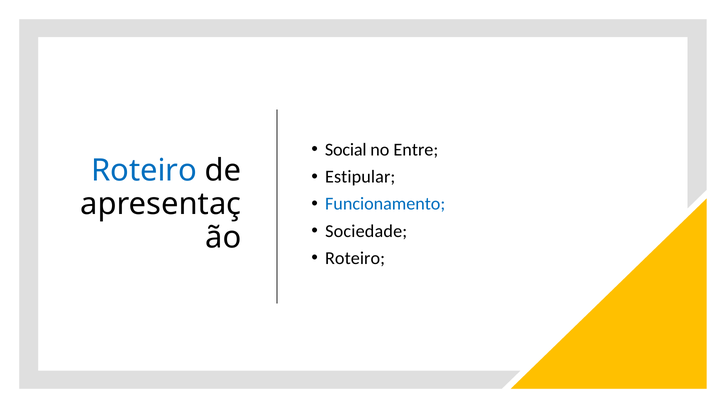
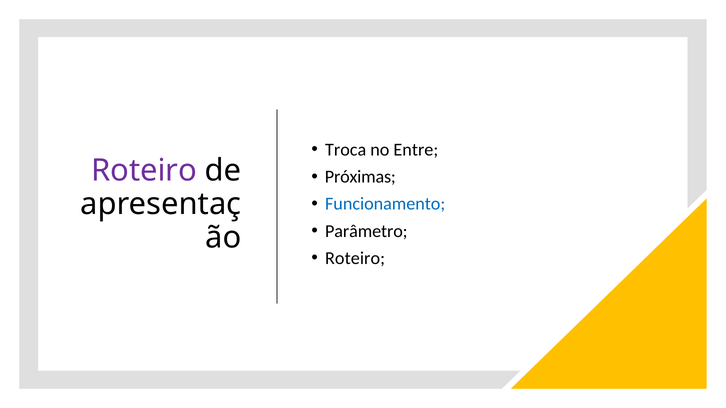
Social: Social -> Troca
Roteiro at (144, 170) colour: blue -> purple
Estipular: Estipular -> Próximas
Sociedade: Sociedade -> Parâmetro
